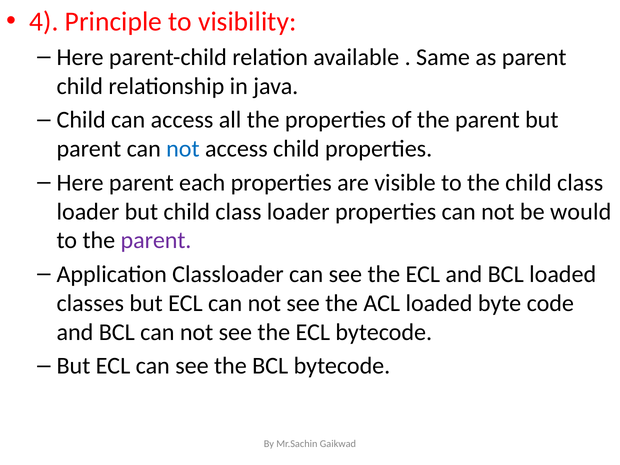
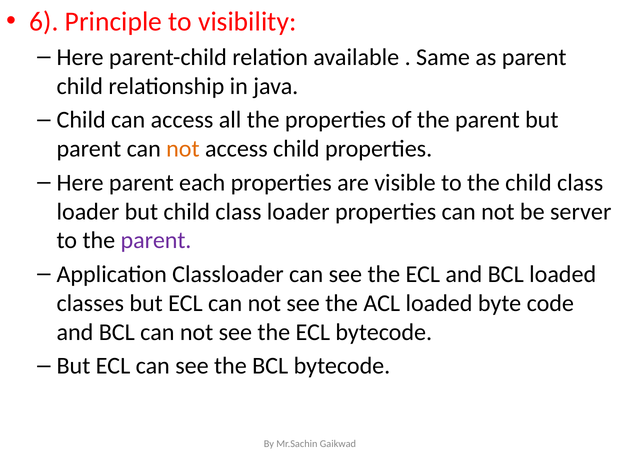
4: 4 -> 6
not at (183, 149) colour: blue -> orange
would: would -> server
